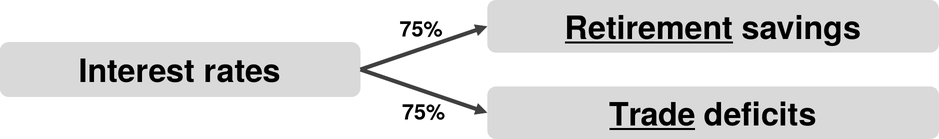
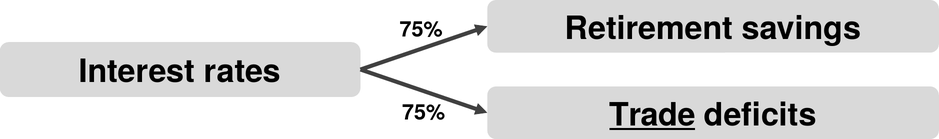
Retirement underline: present -> none
